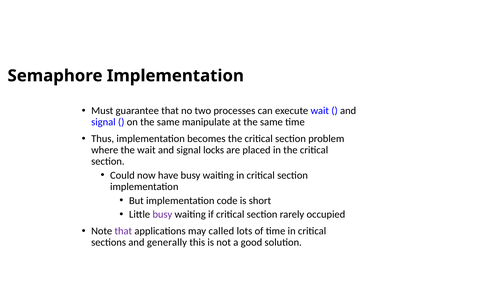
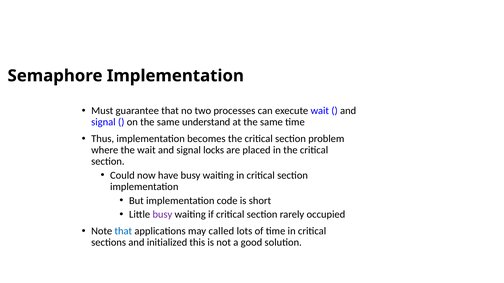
manipulate: manipulate -> understand
that at (123, 232) colour: purple -> blue
generally: generally -> initialized
